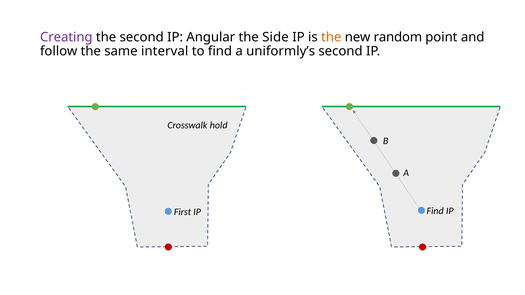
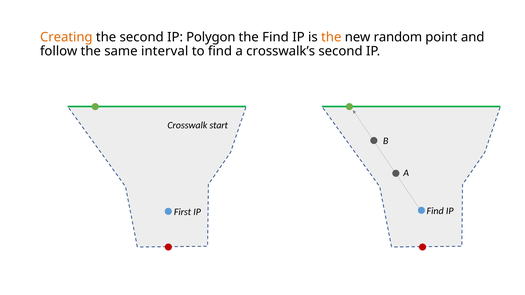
Creating colour: purple -> orange
Angular: Angular -> Polygon
the Side: Side -> Find
uniformly’s: uniformly’s -> crosswalk’s
hold: hold -> start
